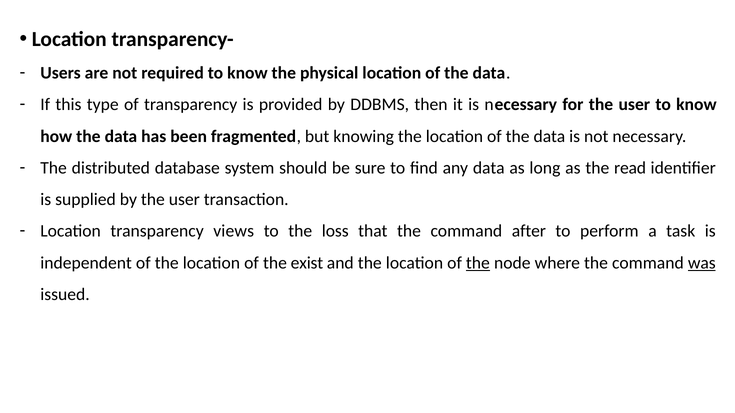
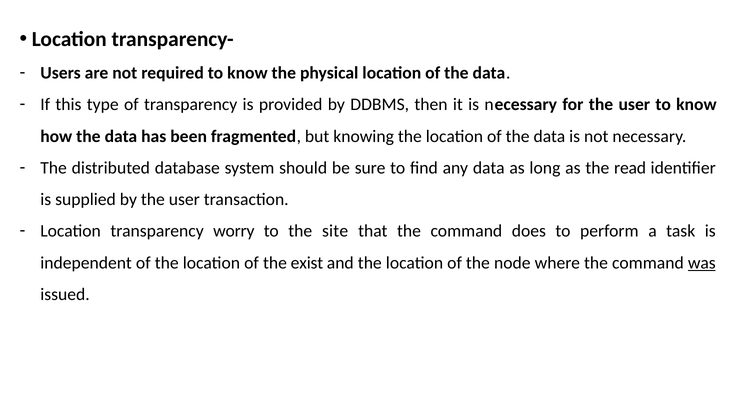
views: views -> worry
loss: loss -> site
after: after -> does
the at (478, 263) underline: present -> none
